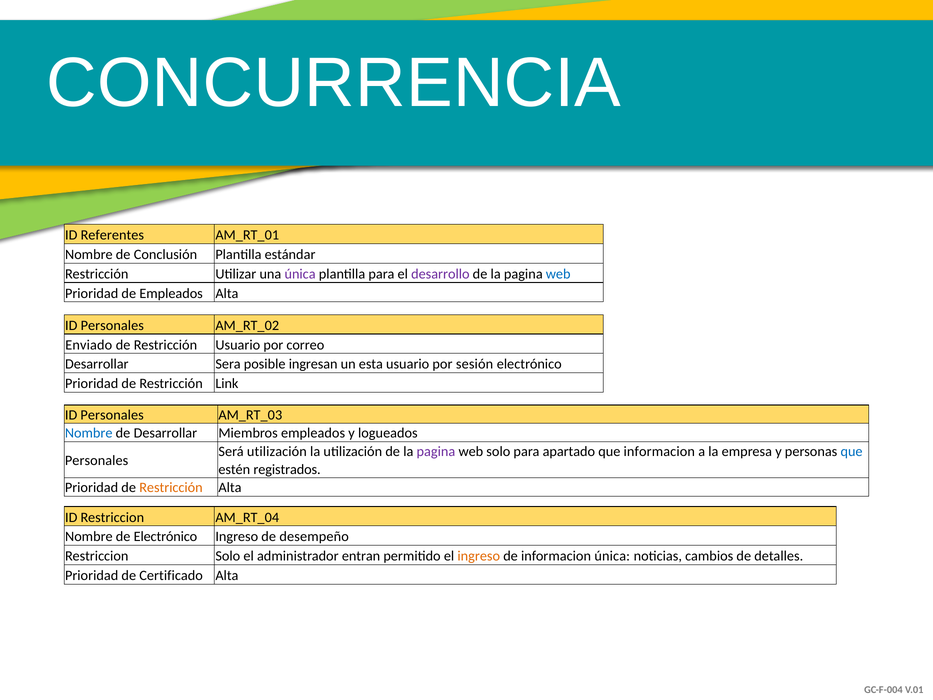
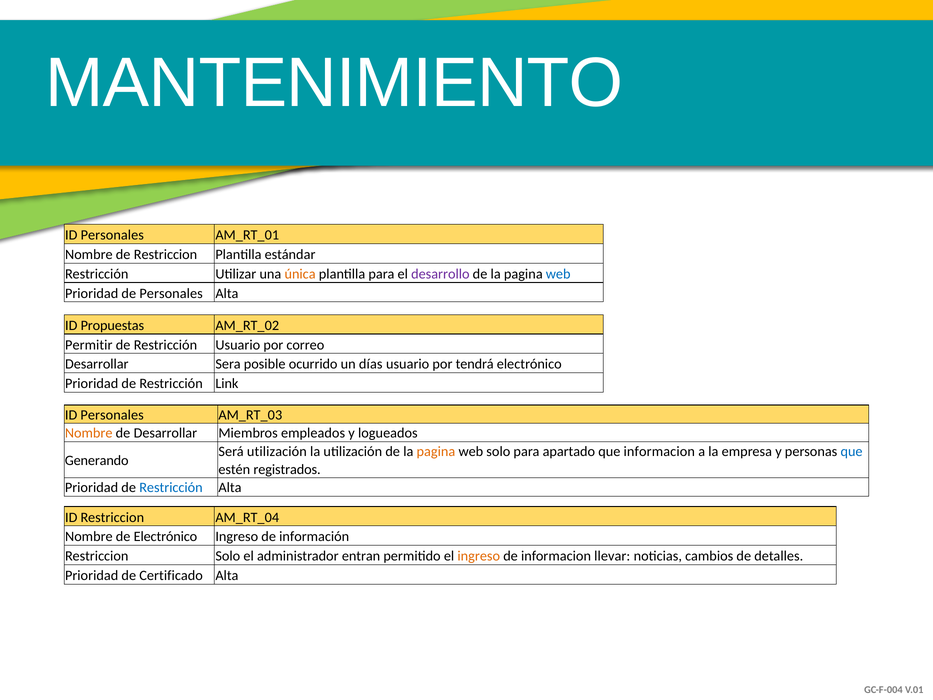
CONCURRENCIA: CONCURRENCIA -> MANTENIMIENTO
Referentes at (112, 235): Referentes -> Personales
de Conclusión: Conclusión -> Restriccion
única at (300, 274) colour: purple -> orange
de Empleados: Empleados -> Personales
Personales at (112, 325): Personales -> Propuestas
Enviado: Enviado -> Permitir
ingresan: ingresan -> ocurrido
esta: esta -> días
sesión: sesión -> tendrá
Nombre at (89, 433) colour: blue -> orange
pagina at (436, 452) colour: purple -> orange
Personales at (97, 460): Personales -> Generando
Restricción at (171, 488) colour: orange -> blue
desempeño: desempeño -> información
informacion única: única -> llevar
